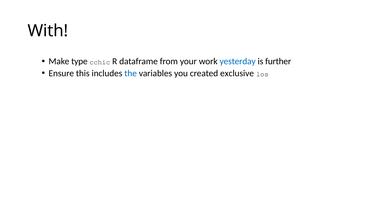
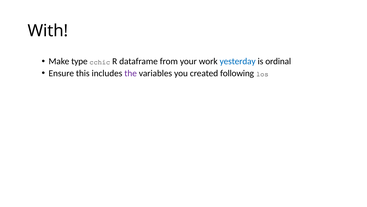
further: further -> ordinal
the colour: blue -> purple
exclusive: exclusive -> following
